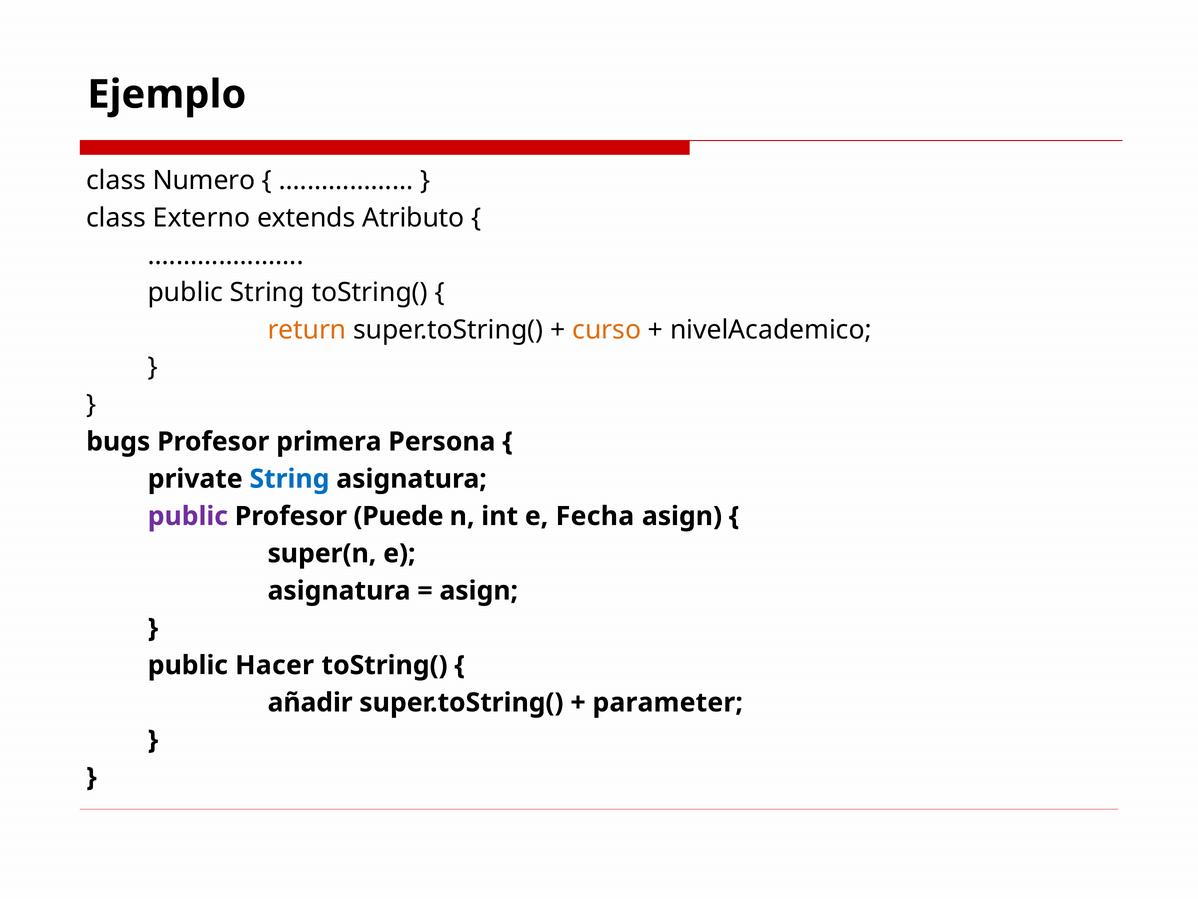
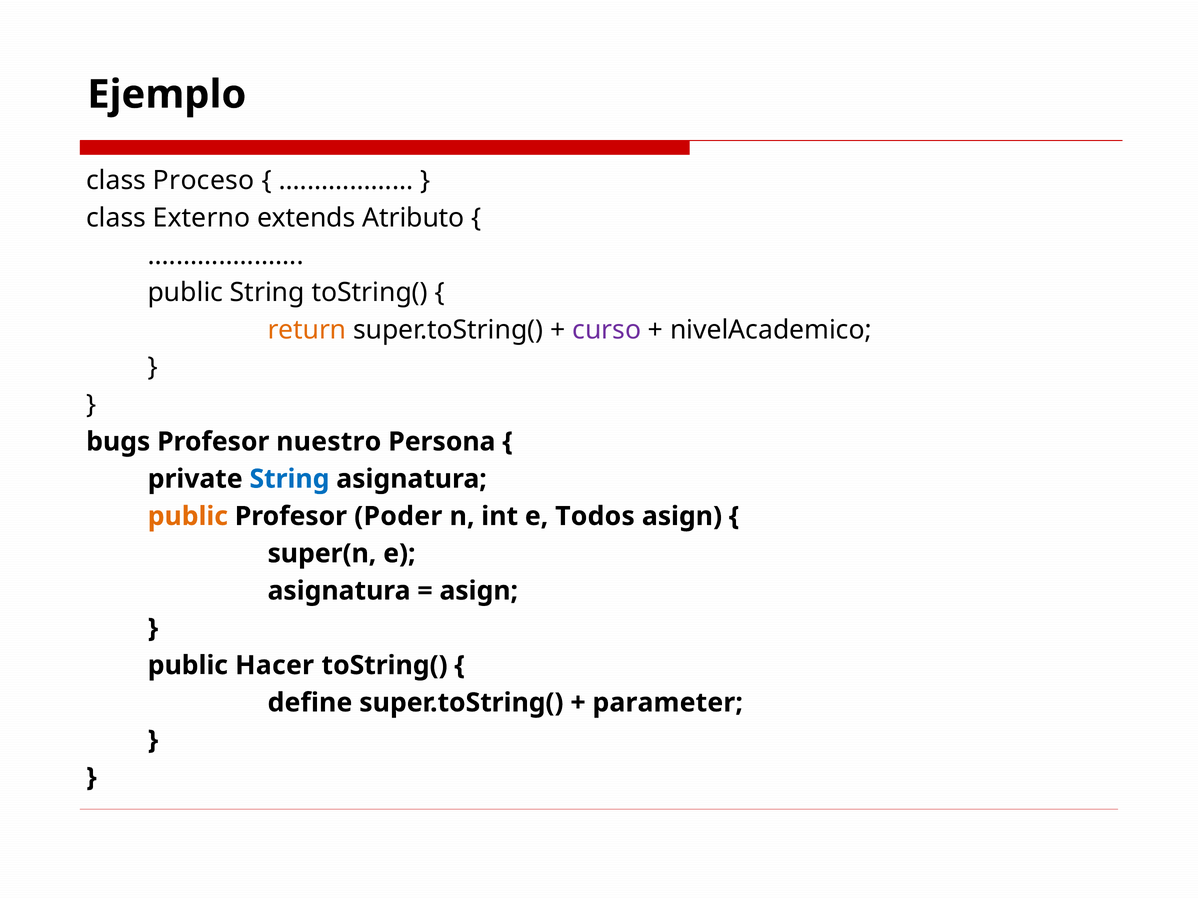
Numero: Numero -> Proceso
curso colour: orange -> purple
primera: primera -> nuestro
public at (188, 516) colour: purple -> orange
Puede: Puede -> Poder
Fecha: Fecha -> Todos
añadir: añadir -> define
